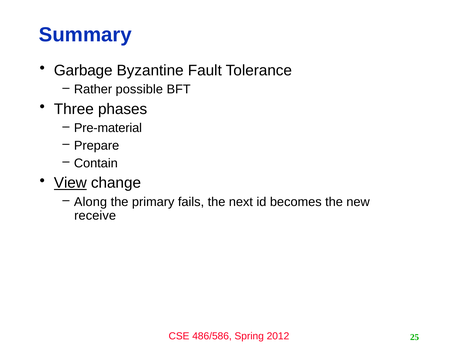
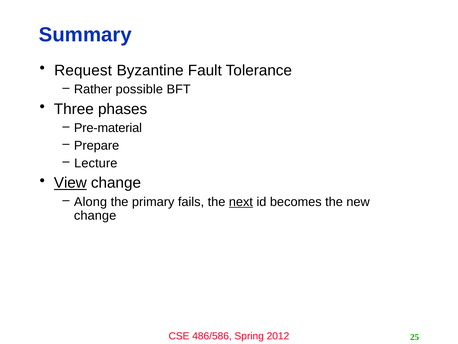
Garbage: Garbage -> Request
Contain: Contain -> Lecture
next underline: none -> present
receive at (95, 215): receive -> change
